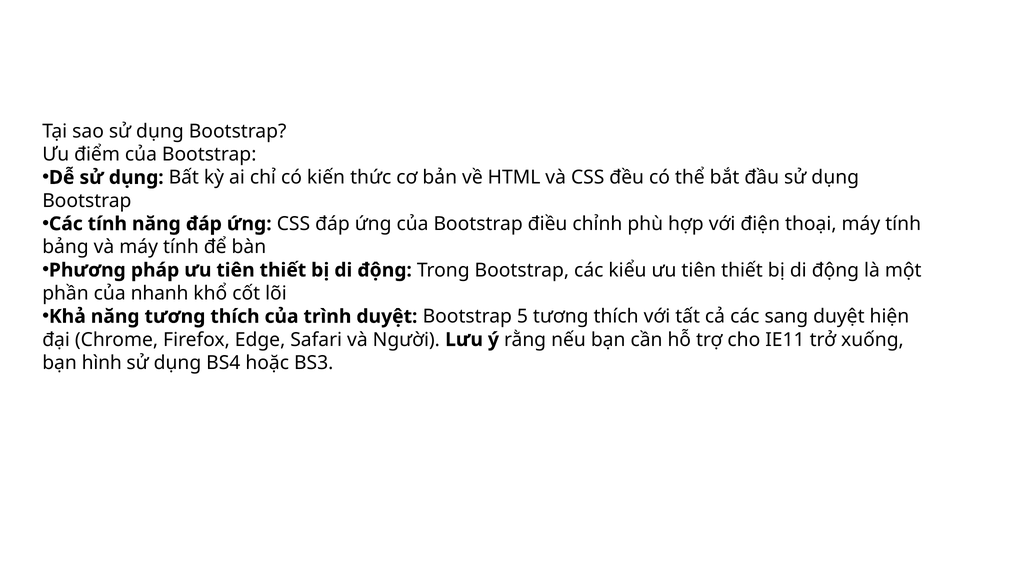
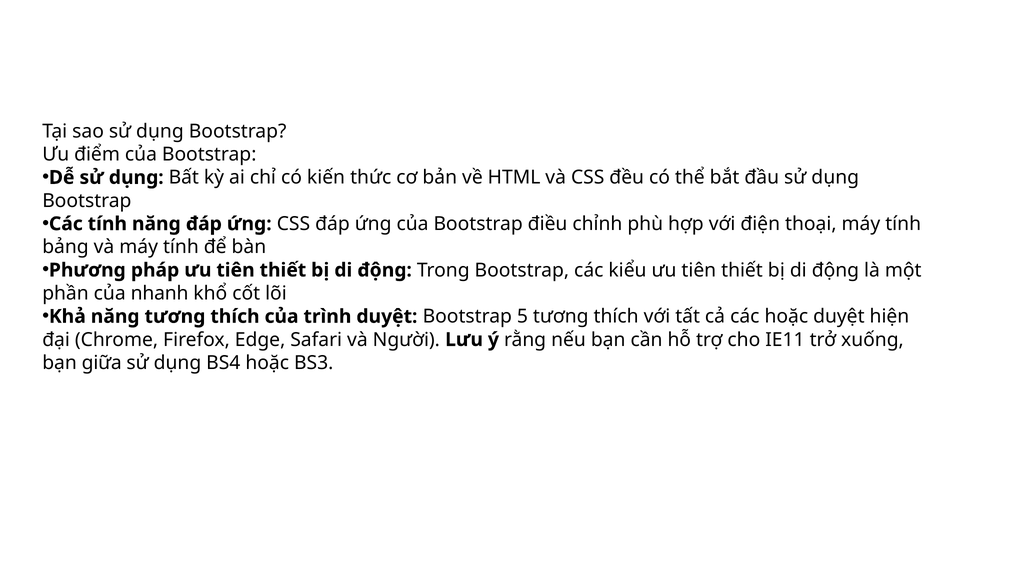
các sang: sang -> hoặc
hình: hình -> giữa
